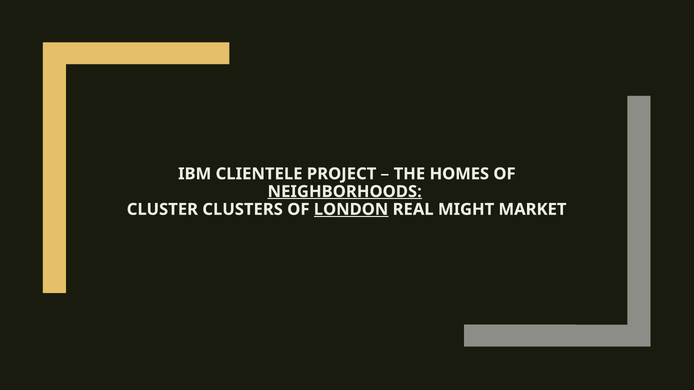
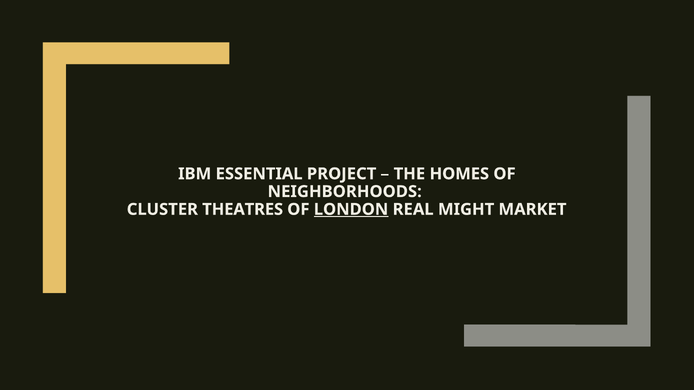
CLIENTELE: CLIENTELE -> ESSENTIAL
NEIGHBORHOODS underline: present -> none
CLUSTERS: CLUSTERS -> THEATRES
